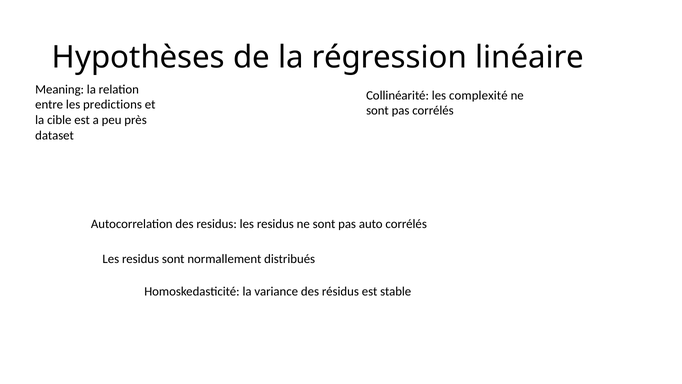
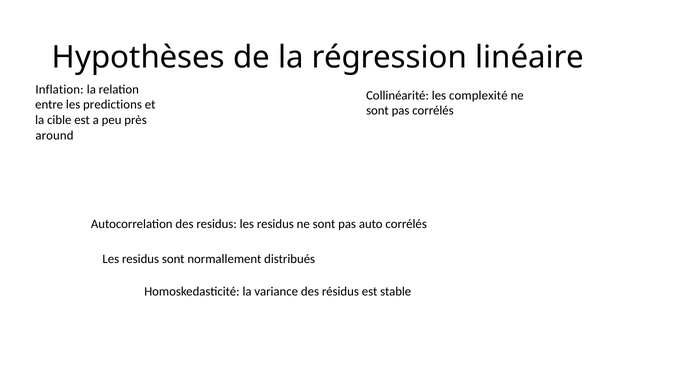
Meaning: Meaning -> Inflation
dataset: dataset -> around
